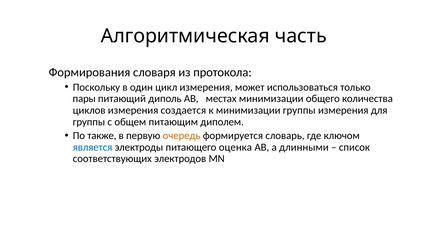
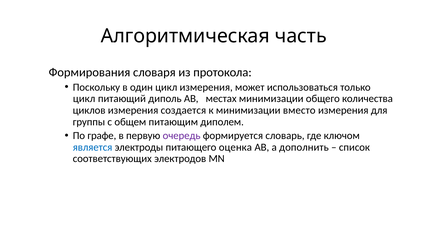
пары at (84, 99): пары -> цикл
минимизации группы: группы -> вместо
также: также -> графе
очередь colour: orange -> purple
длинными: длинными -> дополнить
